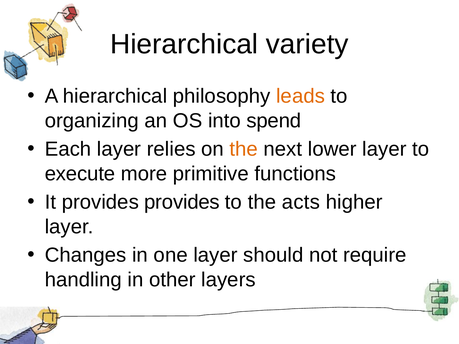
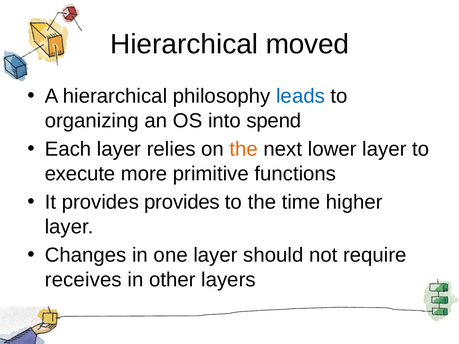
variety: variety -> moved
leads colour: orange -> blue
acts: acts -> time
handling: handling -> receives
